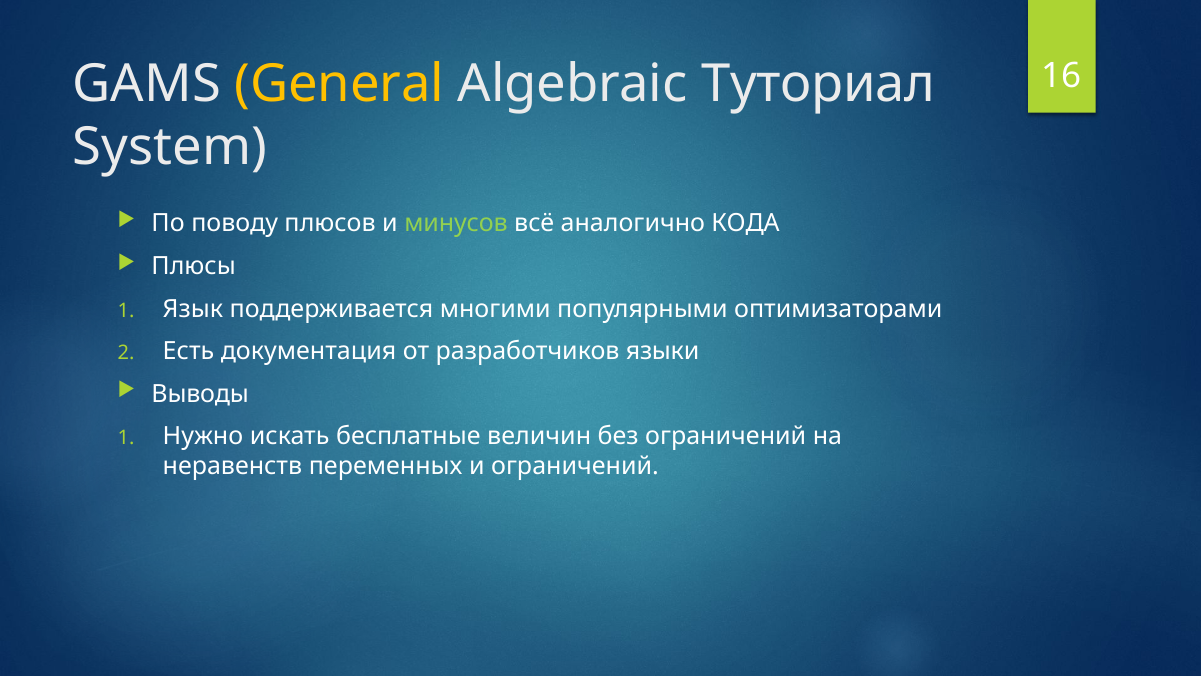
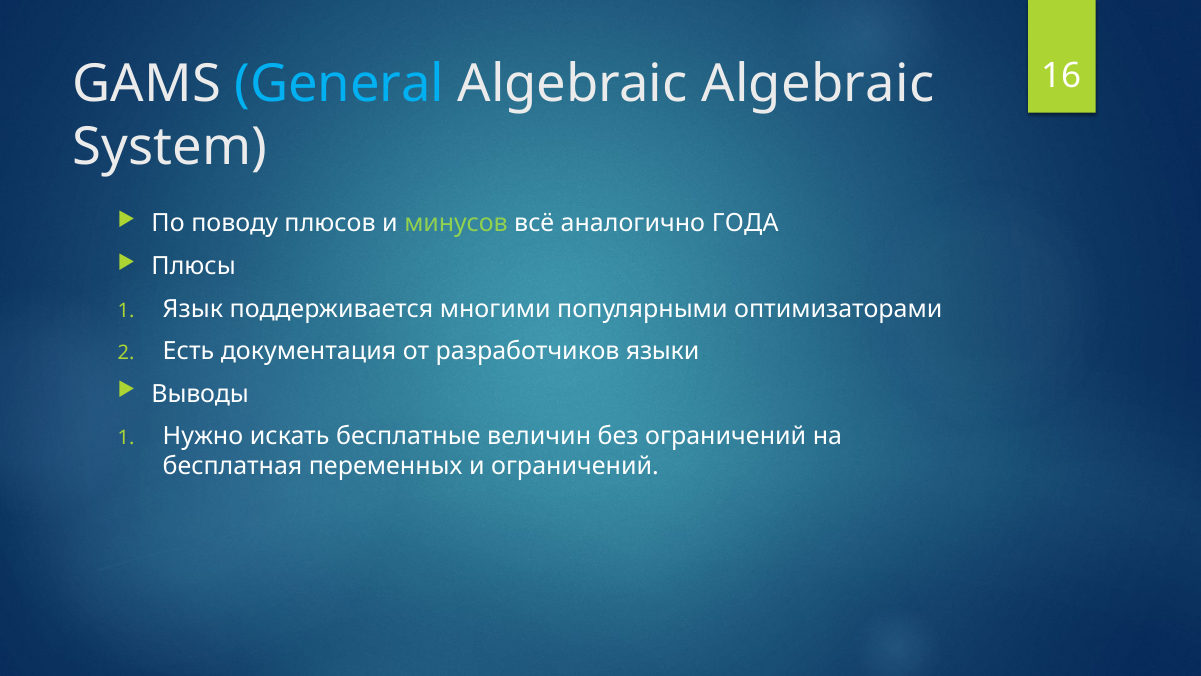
General colour: yellow -> light blue
Algebraic Туториал: Туториал -> Algebraic
КОДА: КОДА -> ГОДА
неравенств: неравенств -> бесплатная
